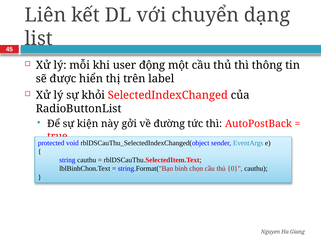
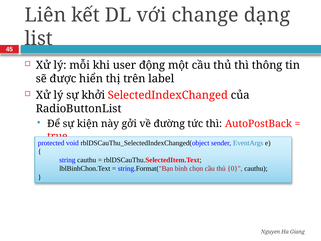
chuyển: chuyển -> change
khỏi: khỏi -> khởi
